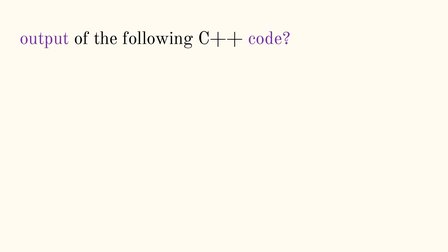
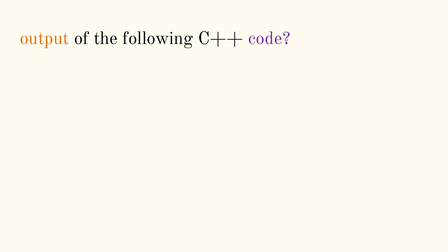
output colour: purple -> orange
